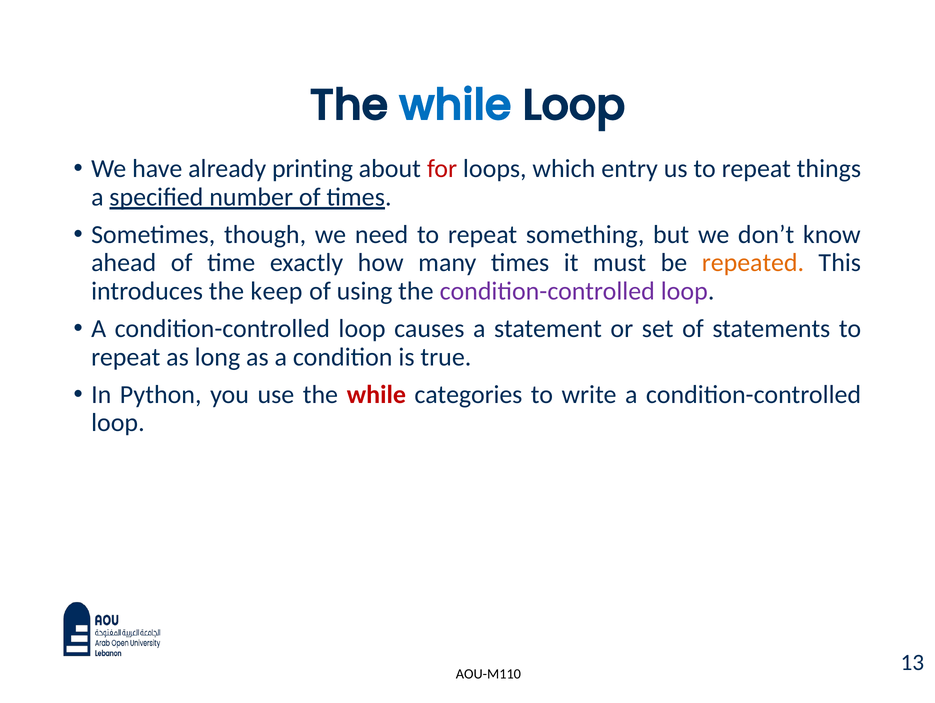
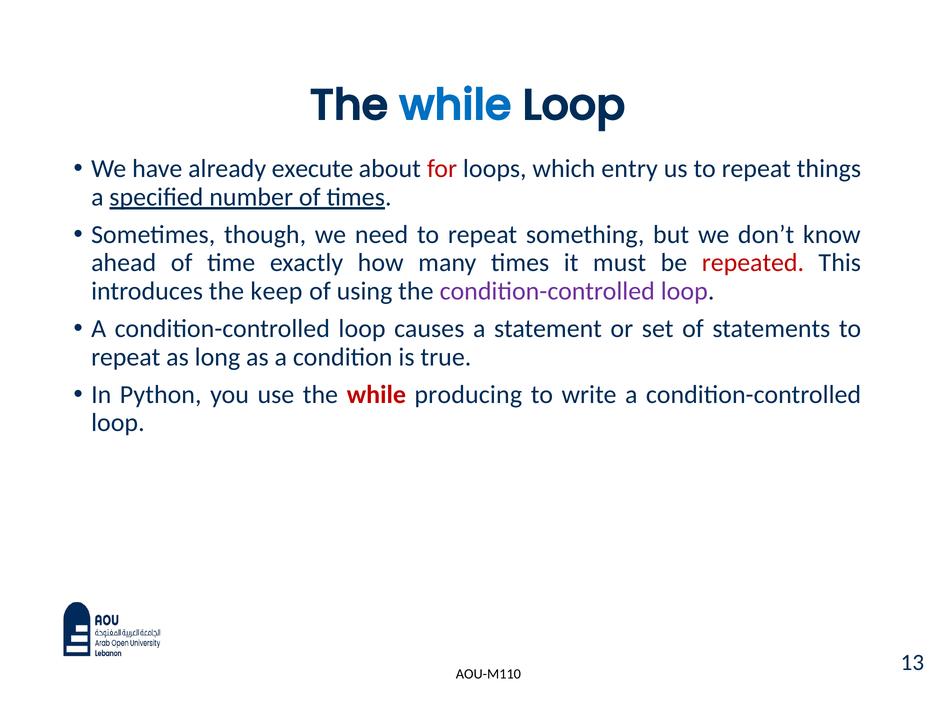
printing: printing -> execute
repeated colour: orange -> red
categories: categories -> producing
